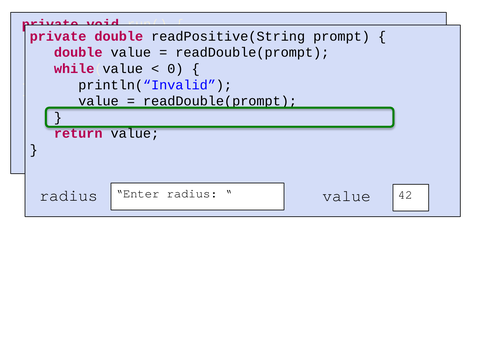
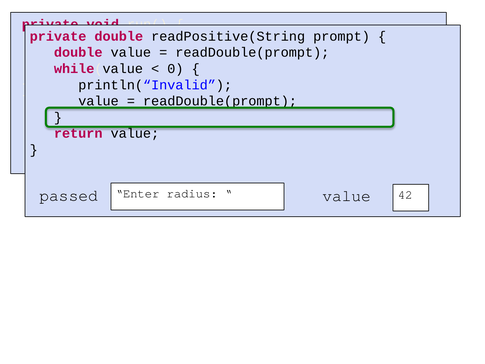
radius at (69, 195): radius -> passed
